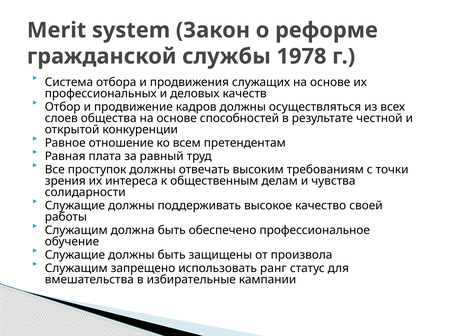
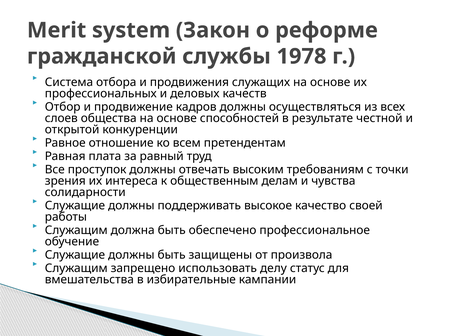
ранг: ранг -> делу
